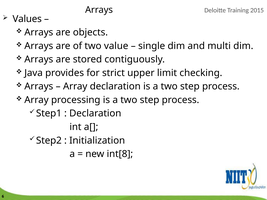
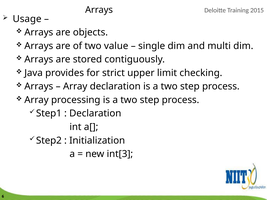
Values: Values -> Usage
int[8: int[8 -> int[3
